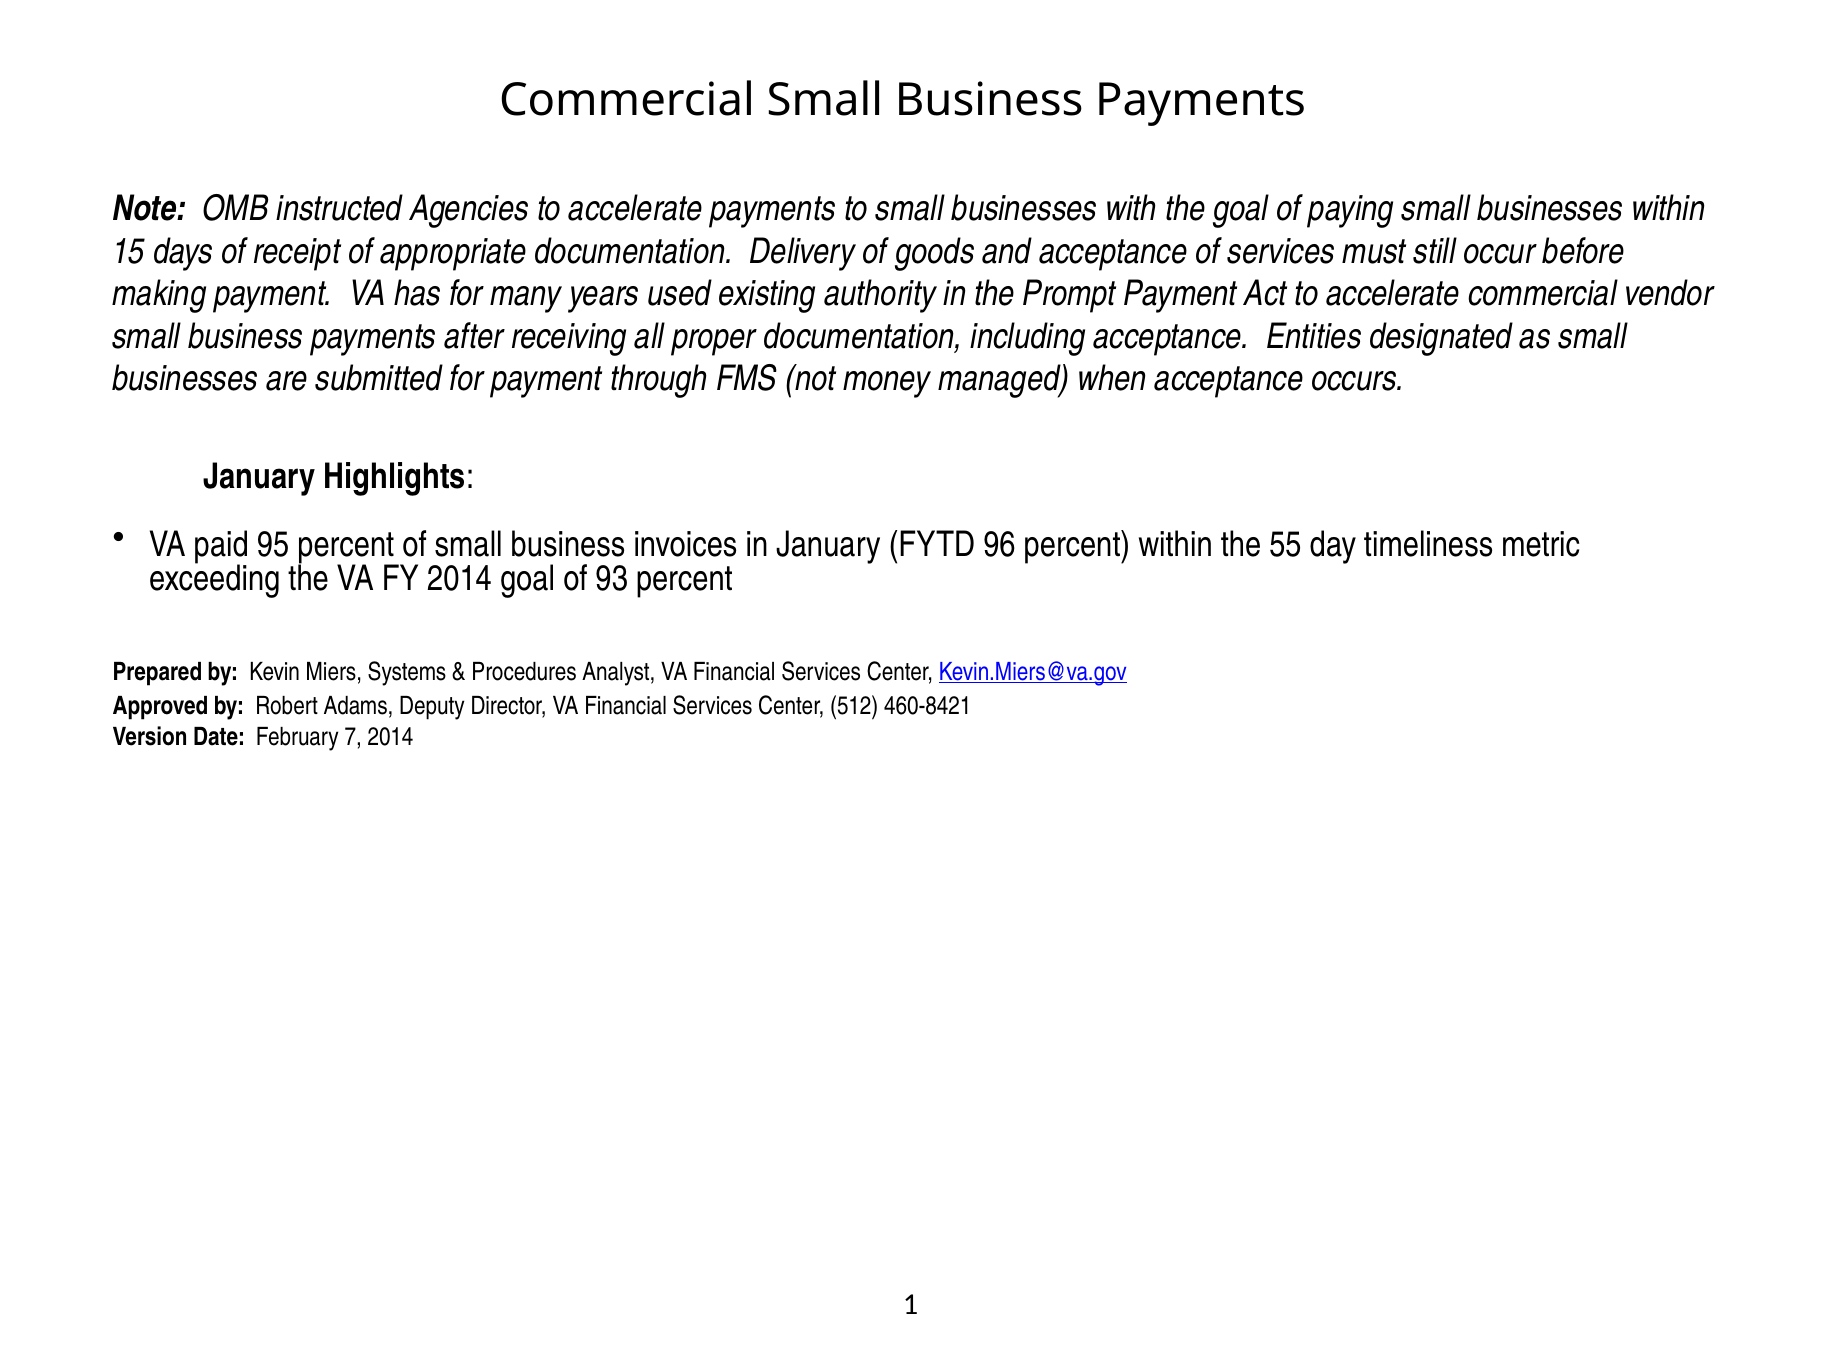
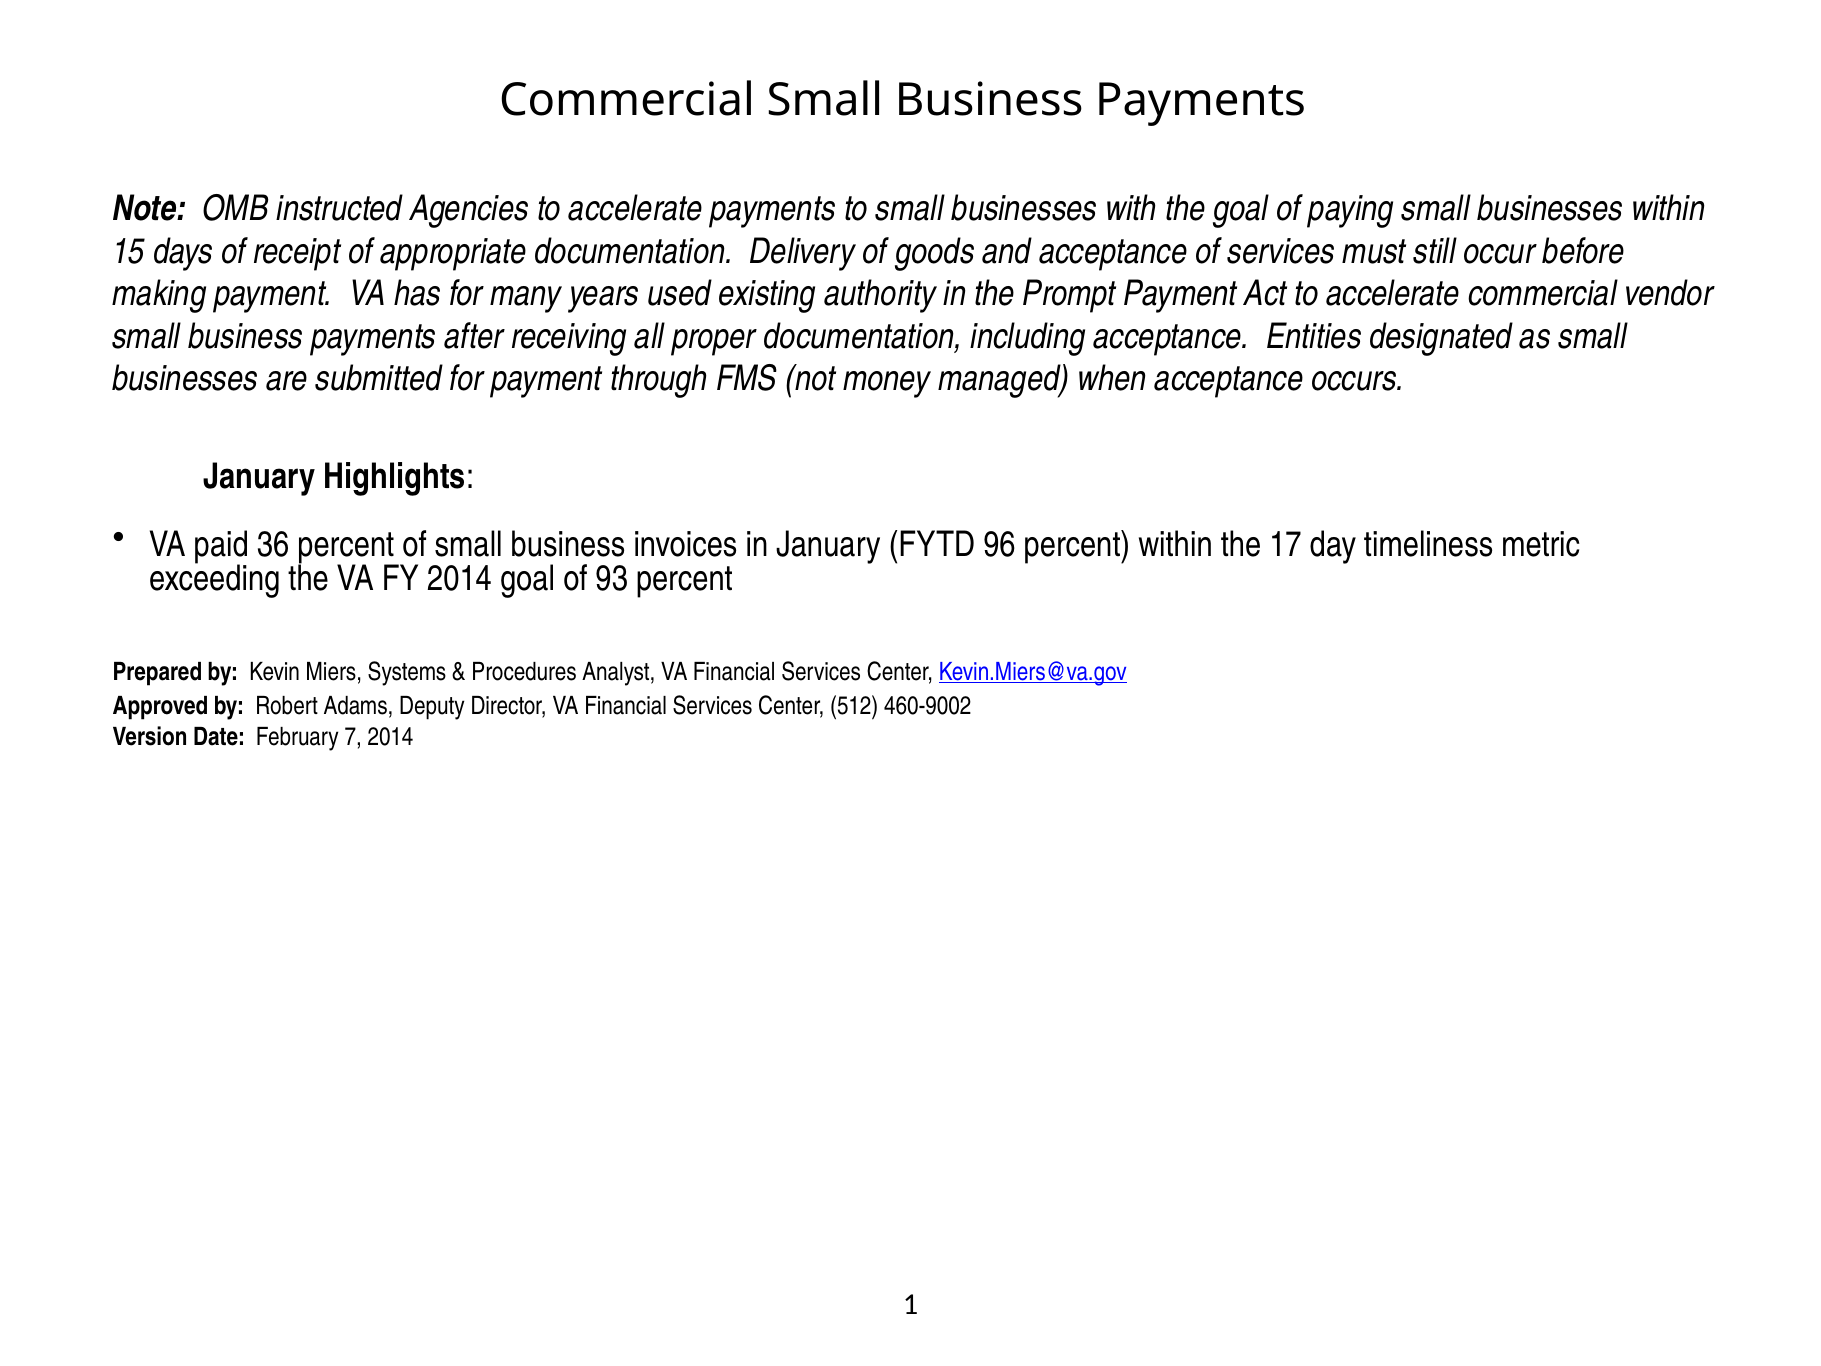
95: 95 -> 36
55: 55 -> 17
460-8421: 460-8421 -> 460-9002
